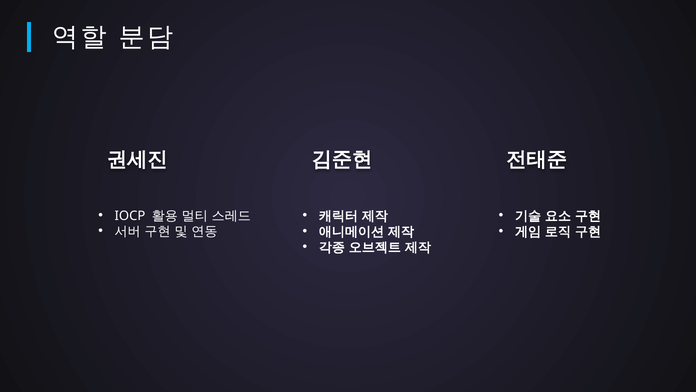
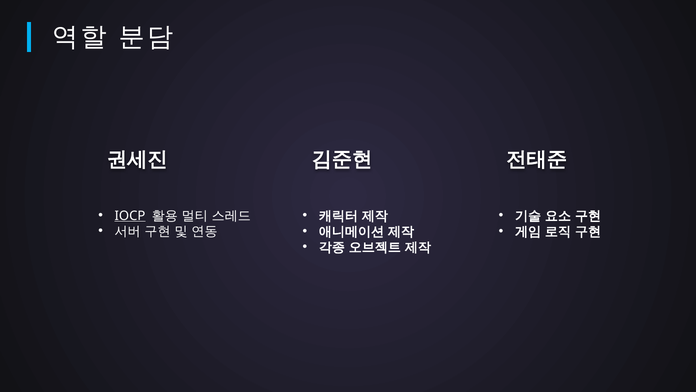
IOCP underline: none -> present
